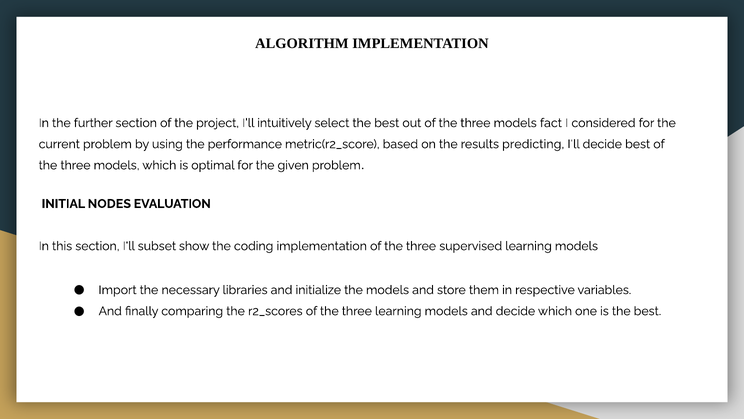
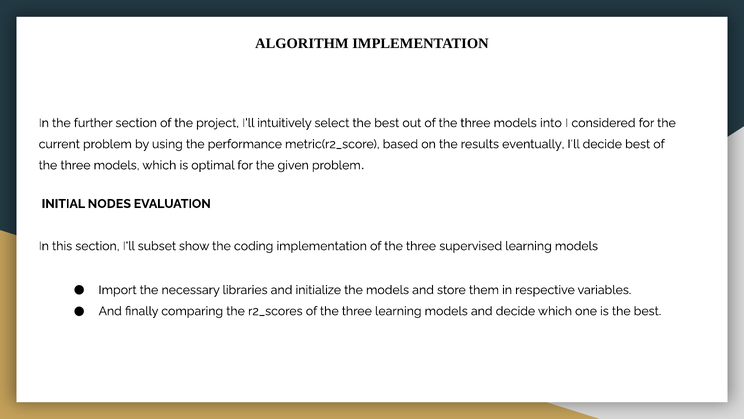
fact: fact -> into
predicting: predicting -> eventually
